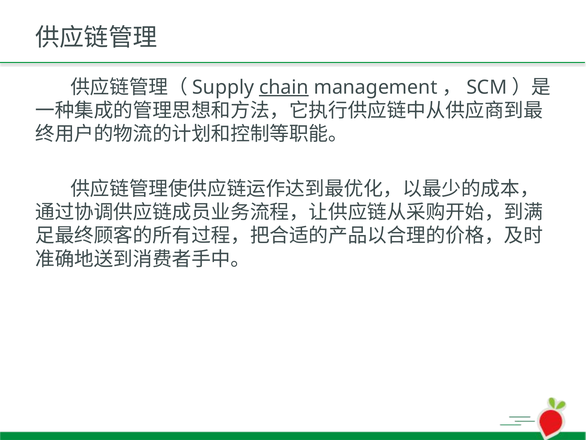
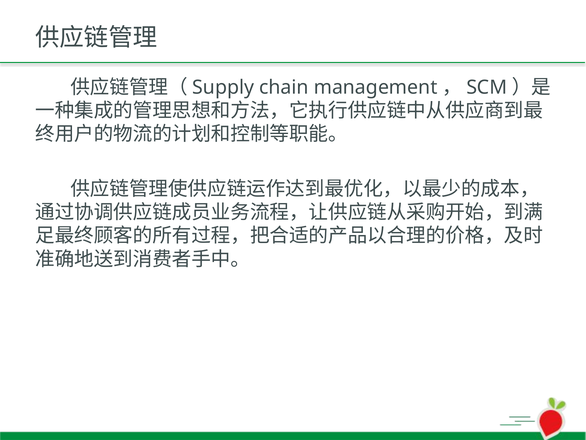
chain underline: present -> none
